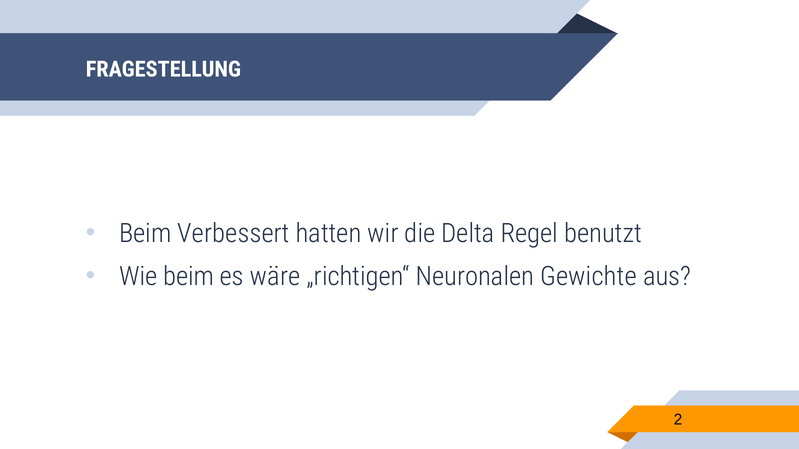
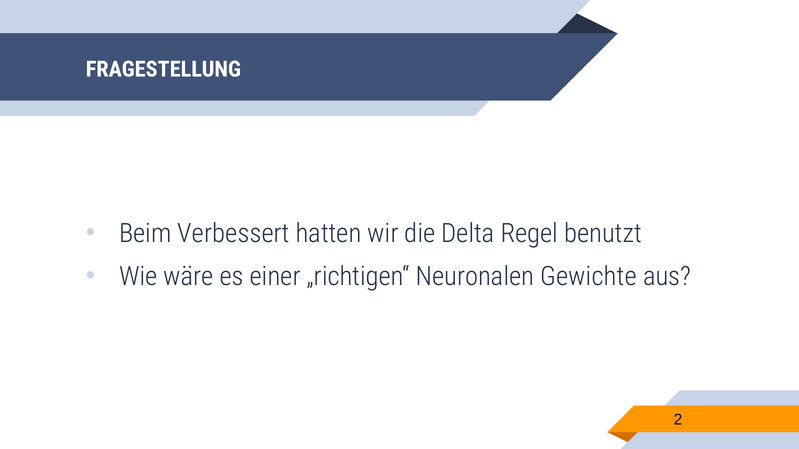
Wie beim: beim -> wäre
wäre: wäre -> einer
